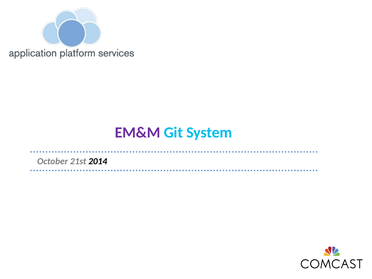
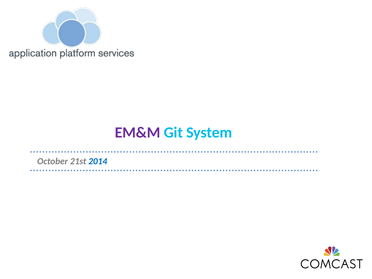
2014 colour: black -> blue
